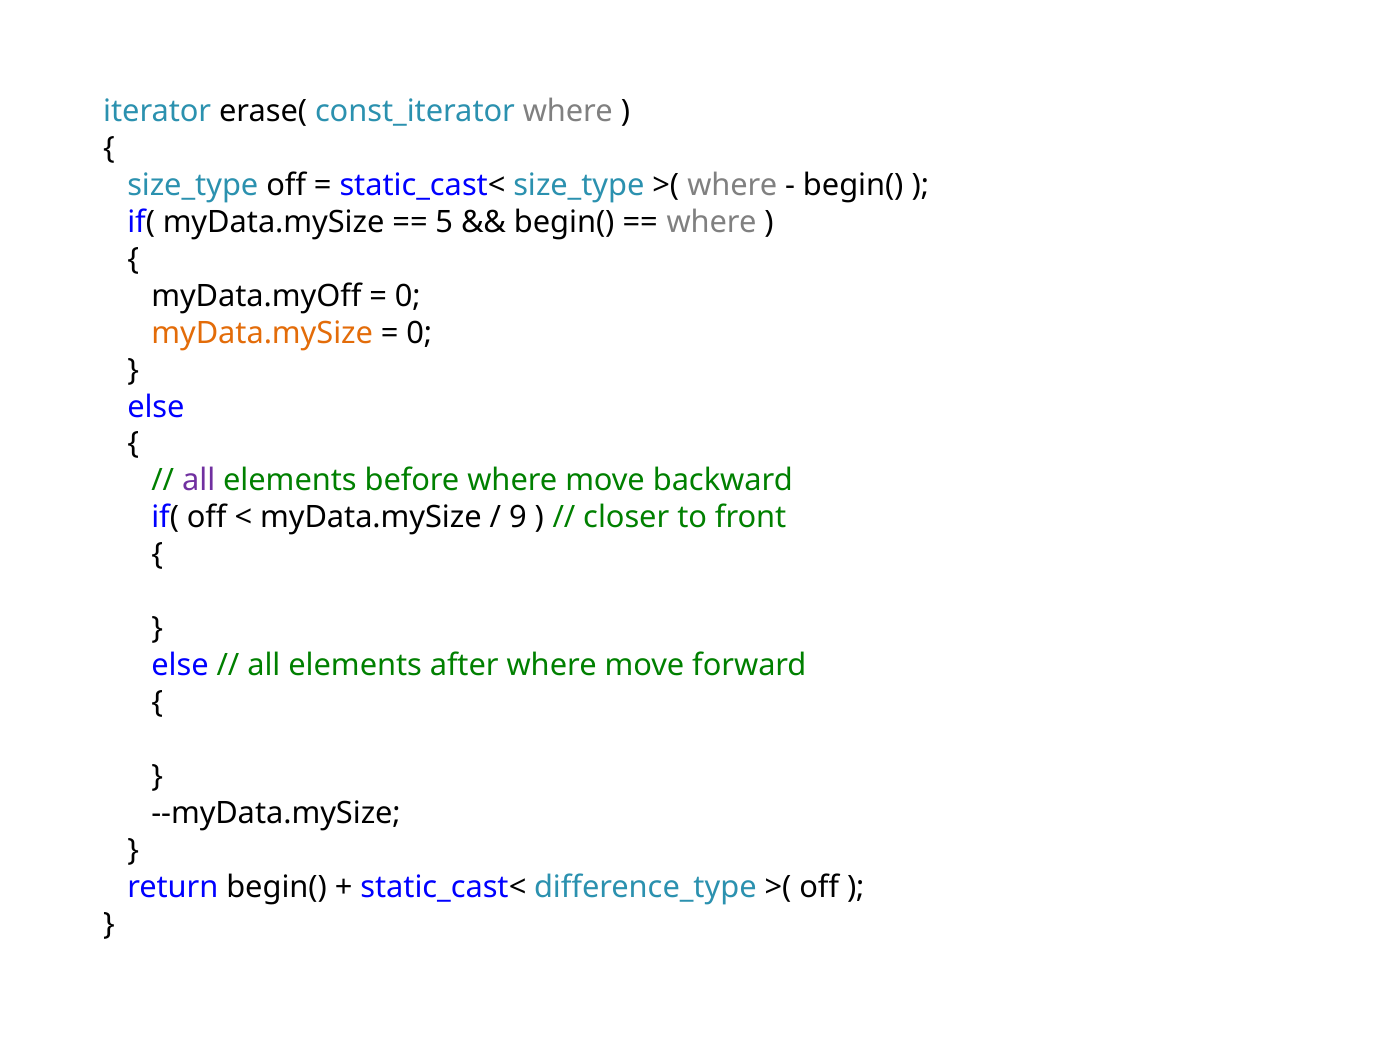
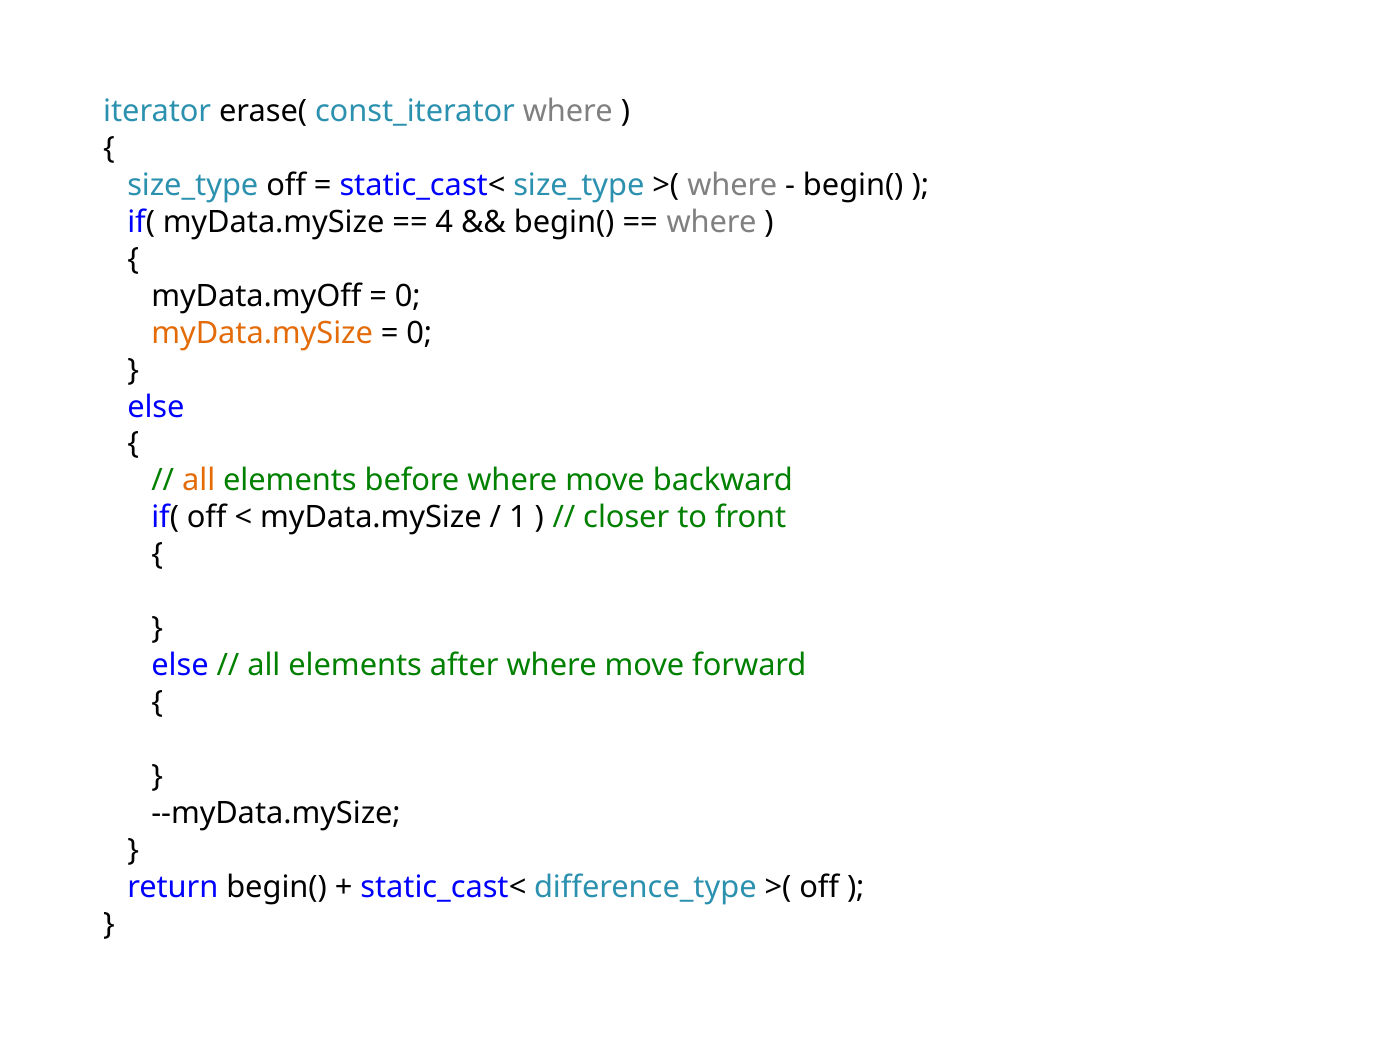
5: 5 -> 4
all at (199, 481) colour: purple -> orange
9: 9 -> 1
